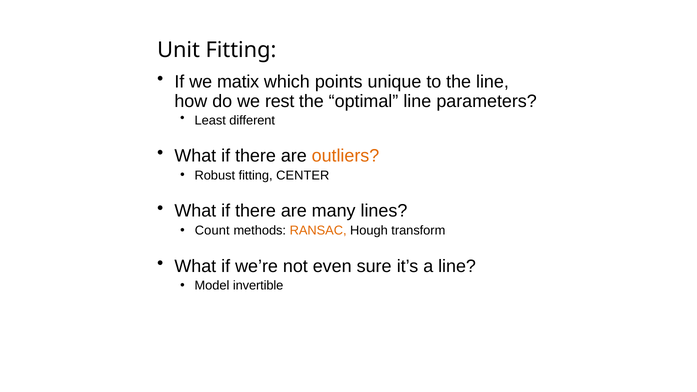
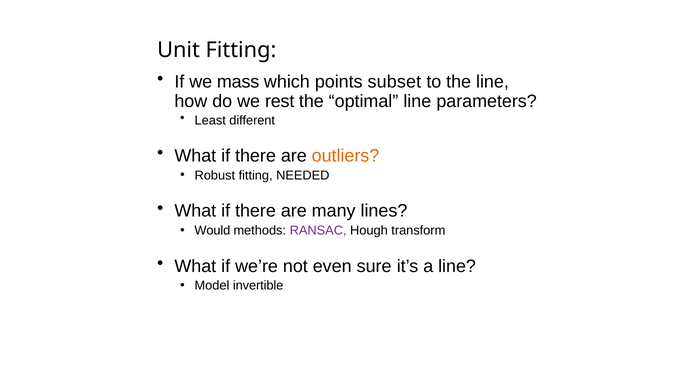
matix: matix -> mass
unique: unique -> subset
CENTER: CENTER -> NEEDED
Count: Count -> Would
RANSAC colour: orange -> purple
